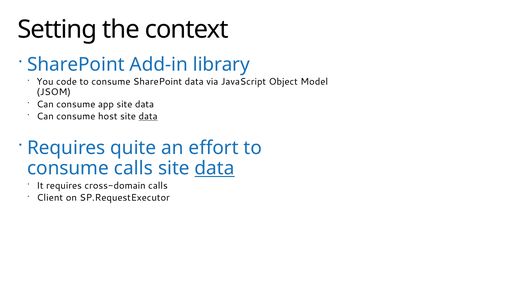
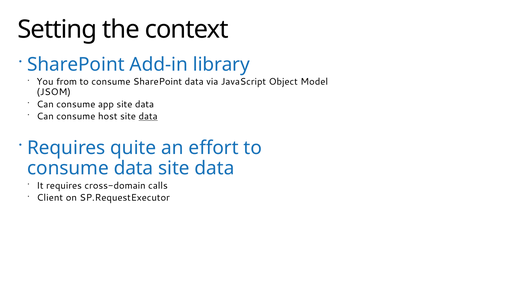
code: code -> from
consume calls: calls -> data
data at (215, 168) underline: present -> none
